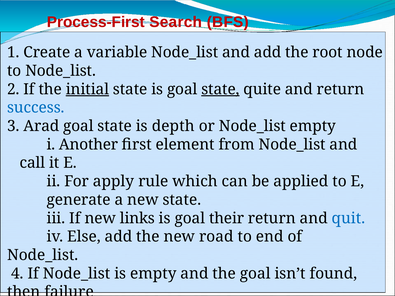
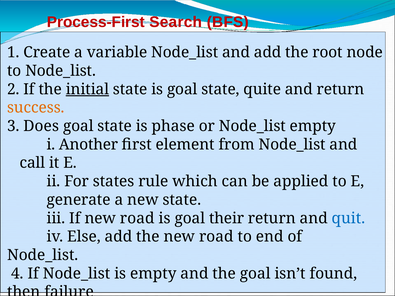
state at (220, 89) underline: present -> none
success colour: blue -> orange
Arad: Arad -> Does
depth: depth -> phase
apply: apply -> states
If new links: links -> road
